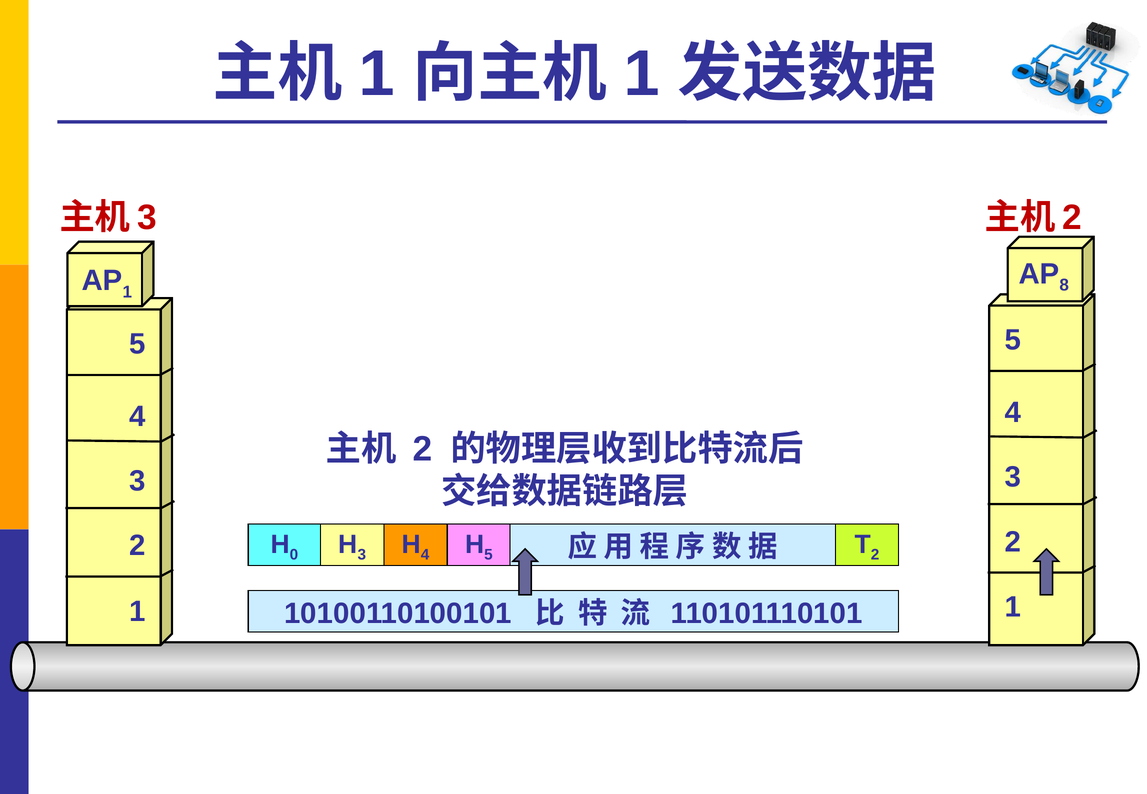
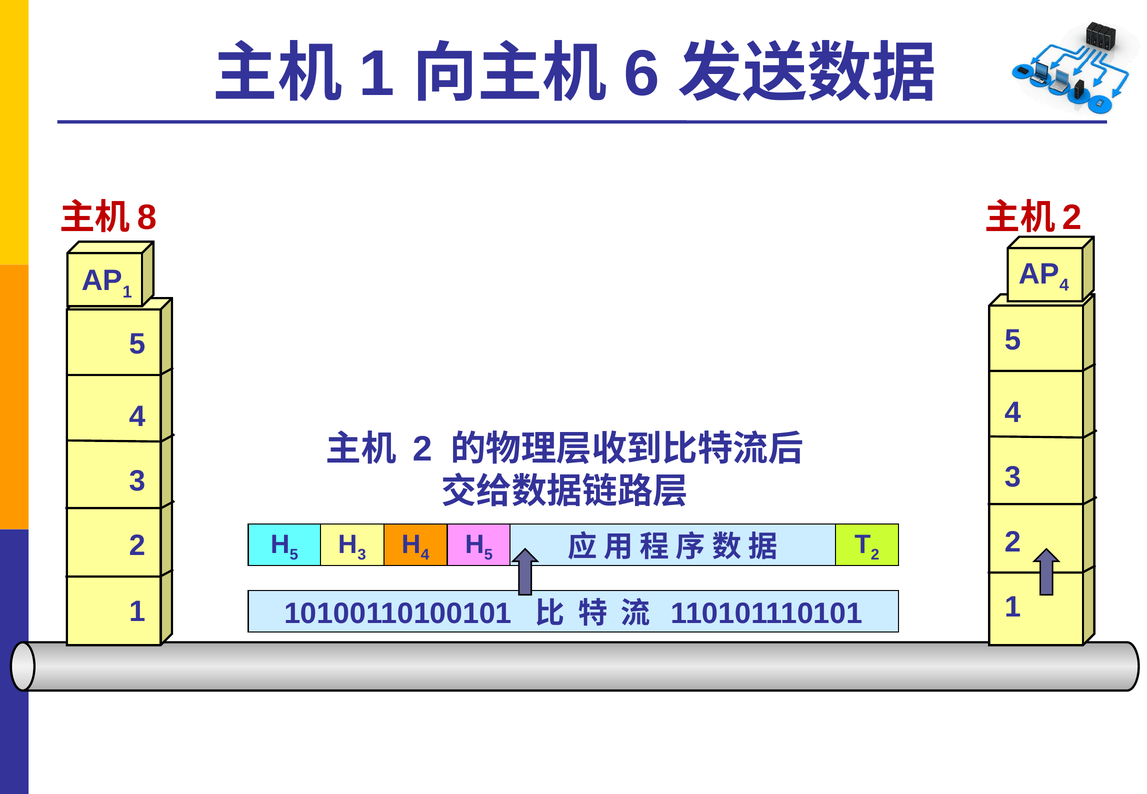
1 at (642, 74): 1 -> 6
3 at (147, 217): 3 -> 8
8 at (1064, 285): 8 -> 4
0 at (294, 555): 0 -> 5
